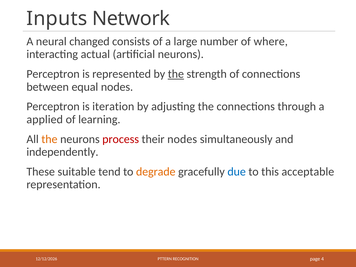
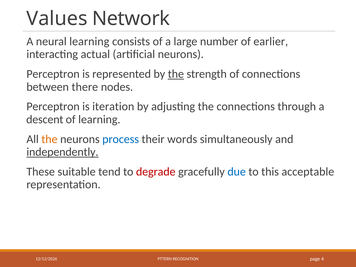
Inputs: Inputs -> Values
neural changed: changed -> learning
where: where -> earlier
equal: equal -> there
applied: applied -> descent
process colour: red -> blue
their nodes: nodes -> words
independently underline: none -> present
degrade colour: orange -> red
